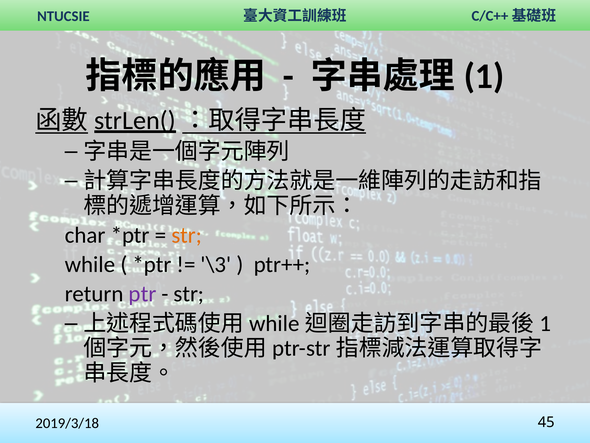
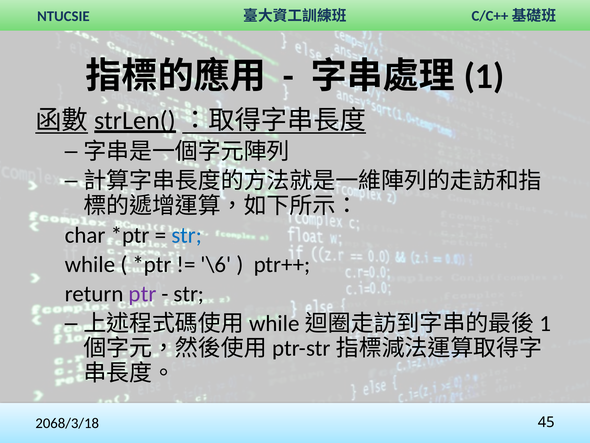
str at (187, 235) colour: orange -> blue
\3: \3 -> \6
2019/3/18: 2019/3/18 -> 2068/3/18
